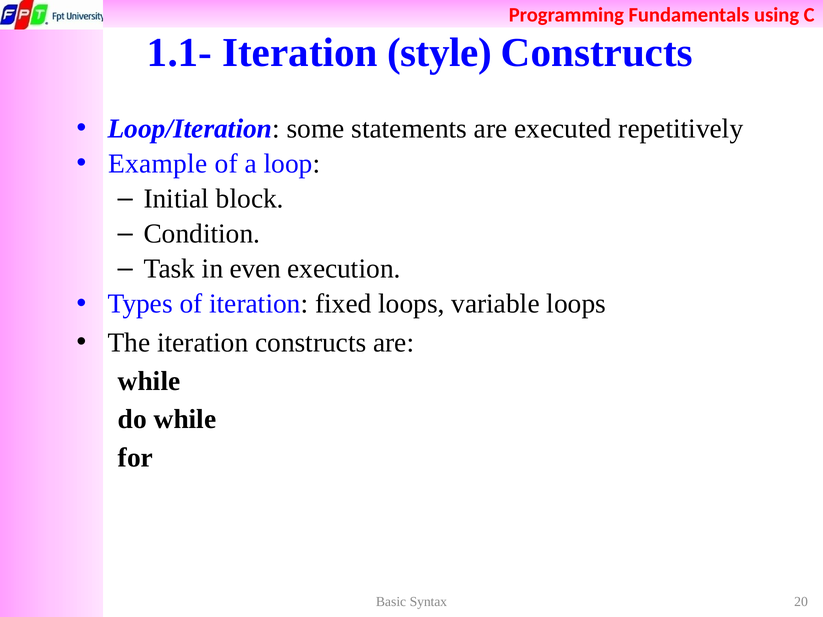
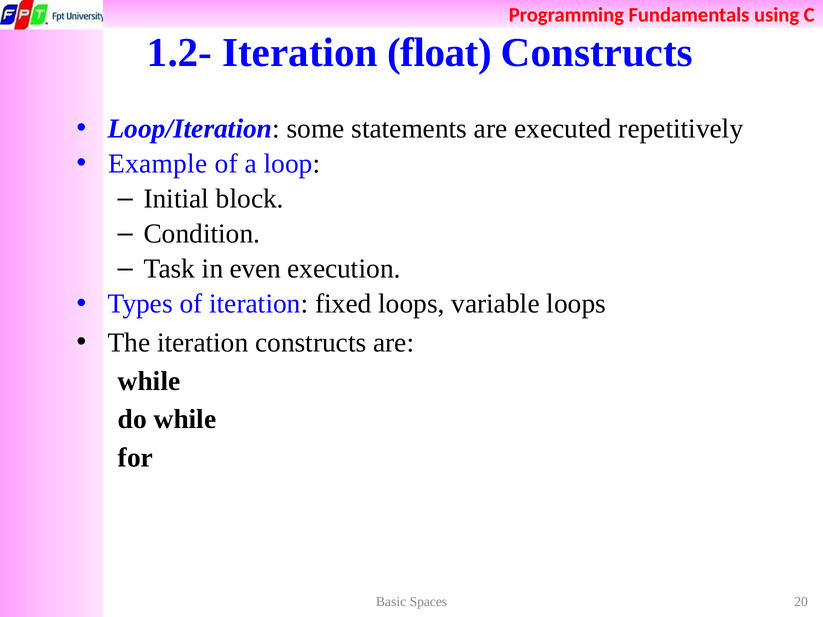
1.1-: 1.1- -> 1.2-
style: style -> float
Syntax: Syntax -> Spaces
